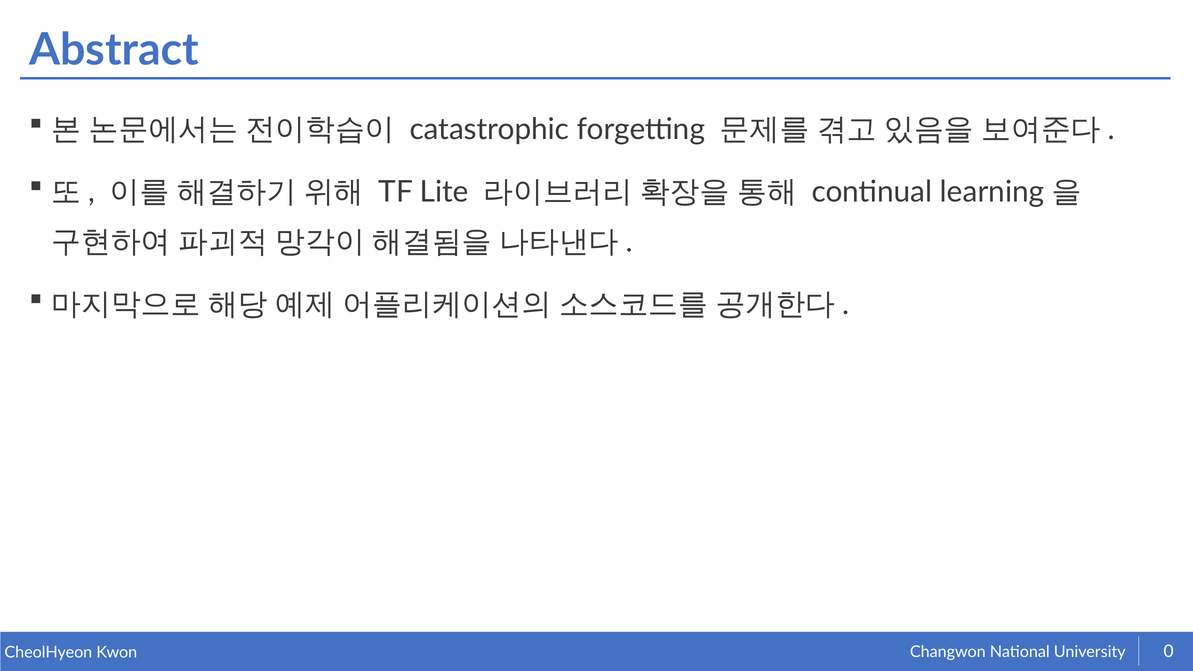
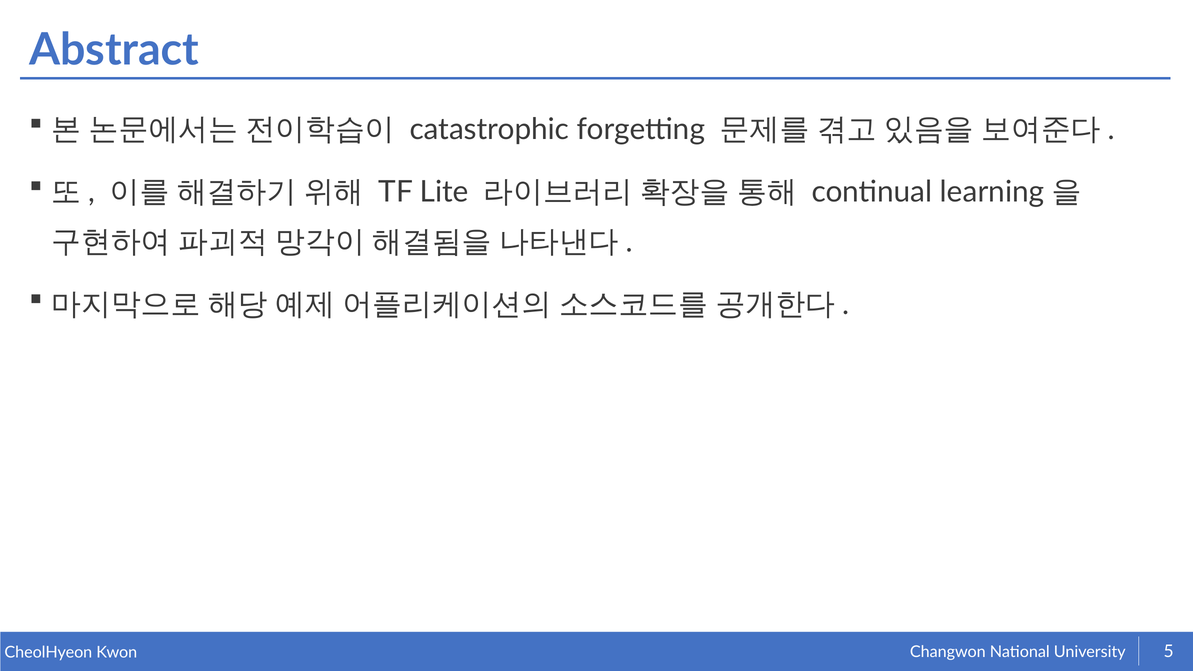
0: 0 -> 5
